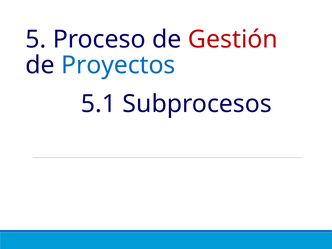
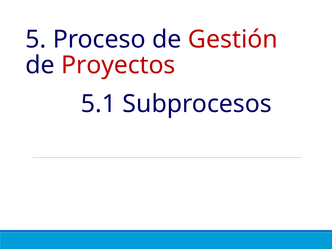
Proyectos colour: blue -> red
